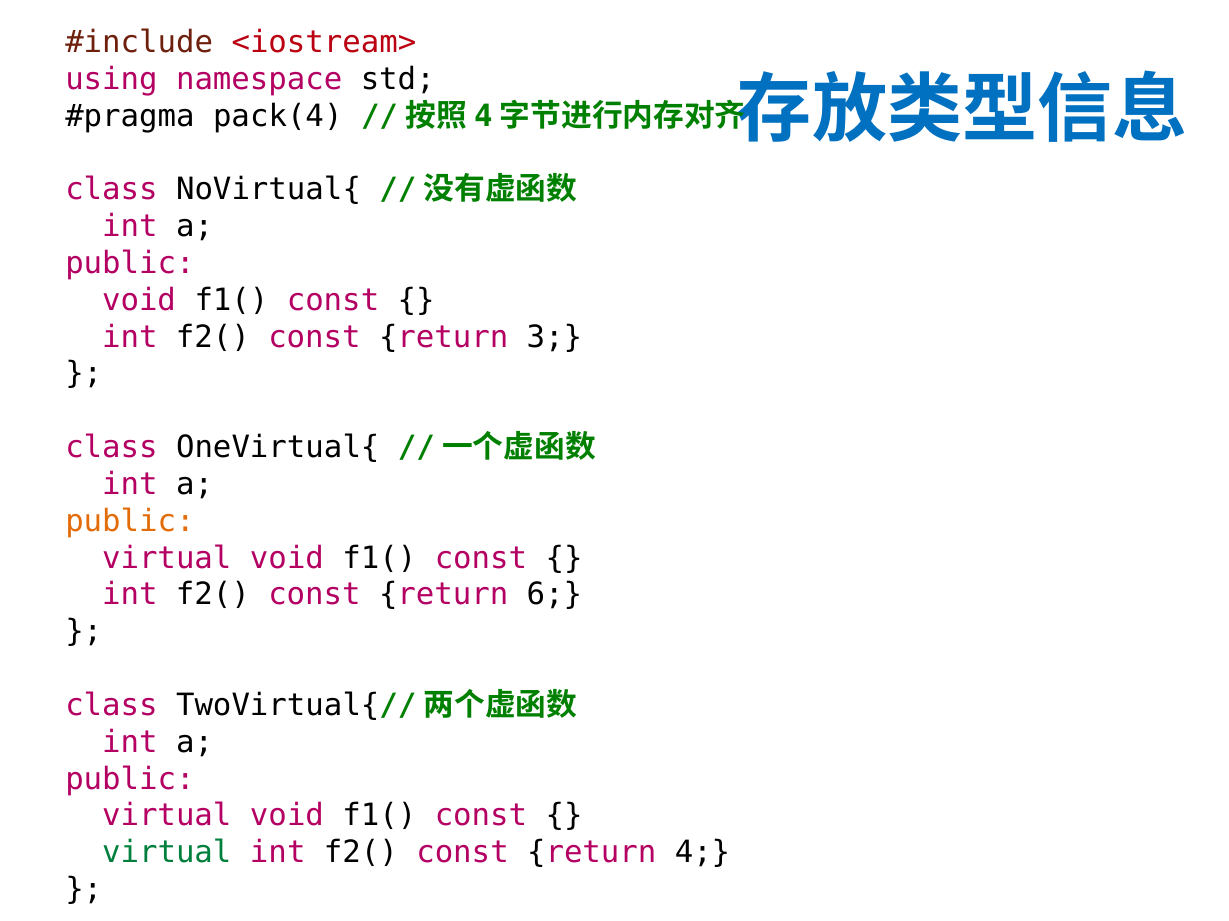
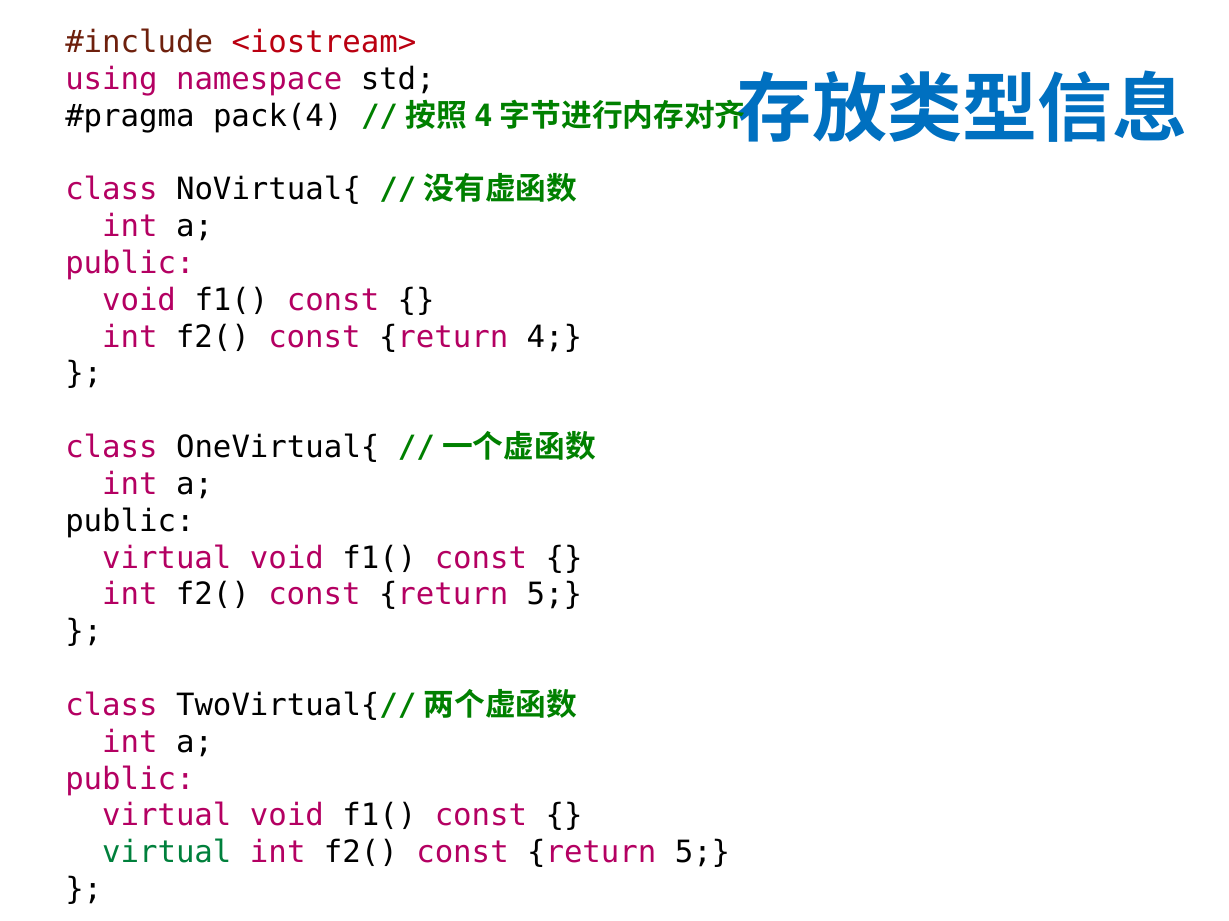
3: 3 -> 4
public at (130, 522) colour: orange -> black
6 at (554, 595): 6 -> 5
4 at (703, 853): 4 -> 5
